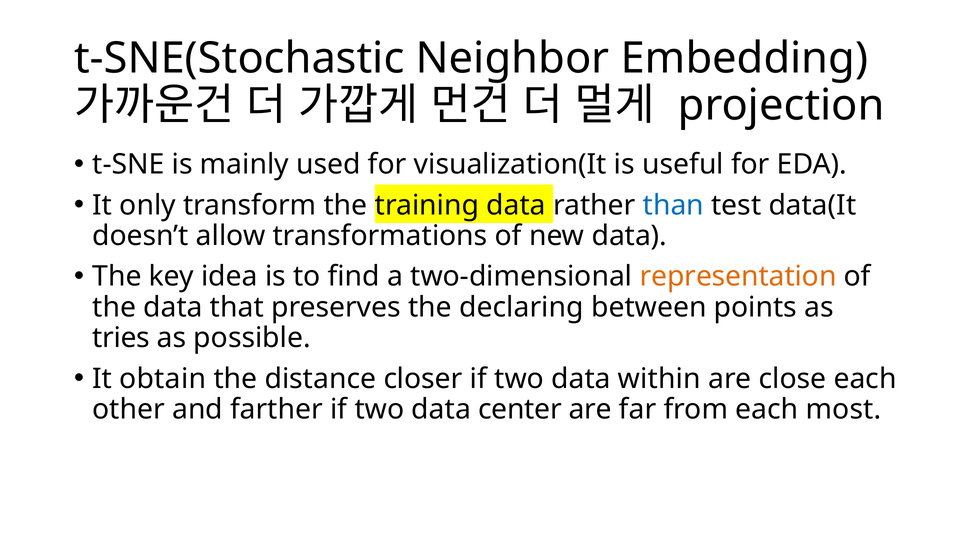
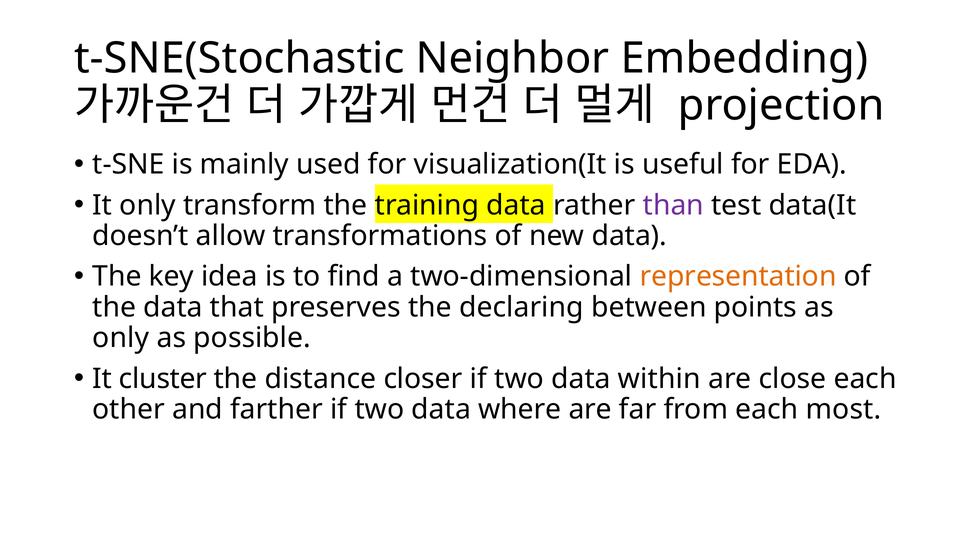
than colour: blue -> purple
tries at (121, 338): tries -> only
obtain: obtain -> cluster
center: center -> where
